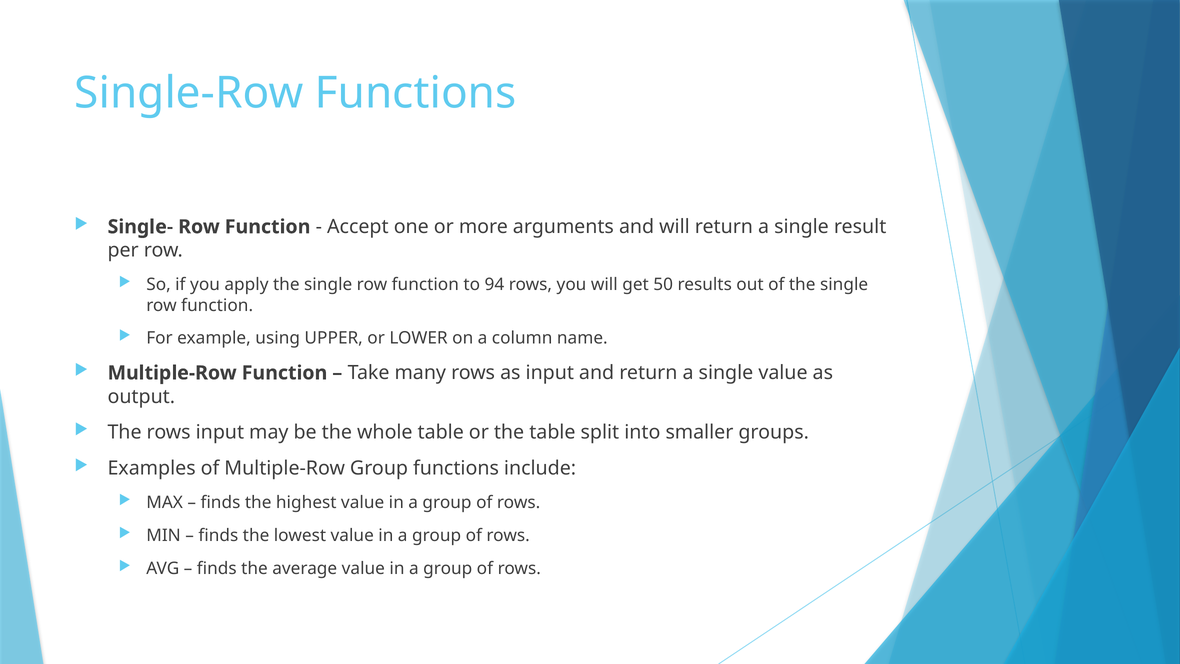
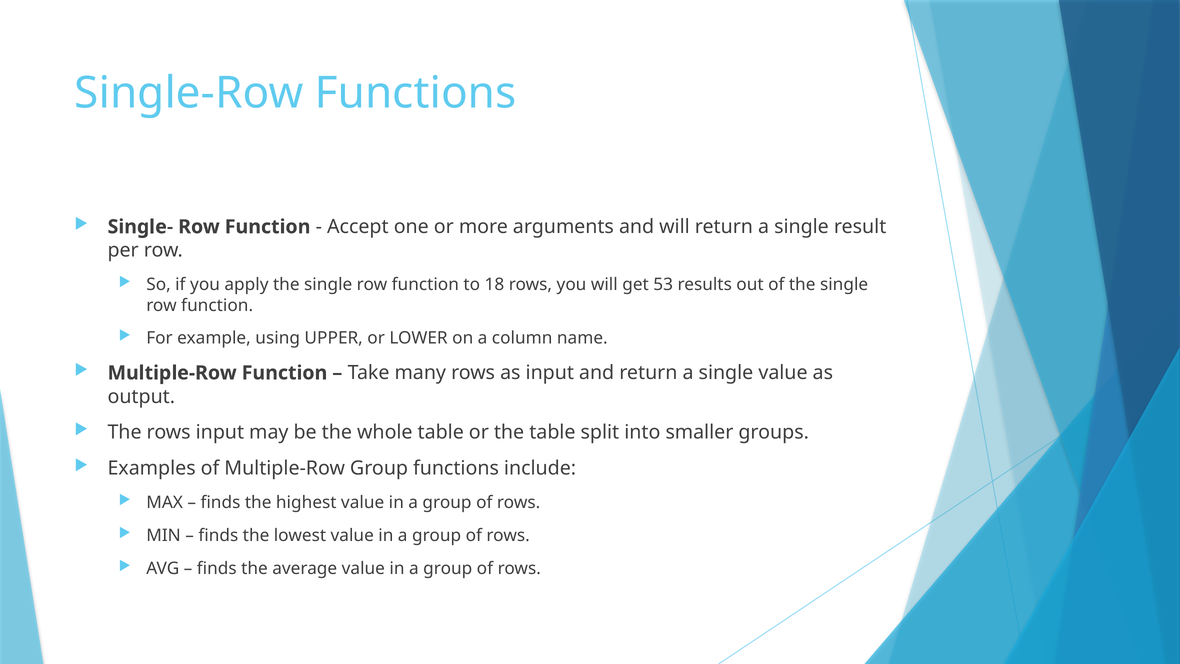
94: 94 -> 18
50: 50 -> 53
